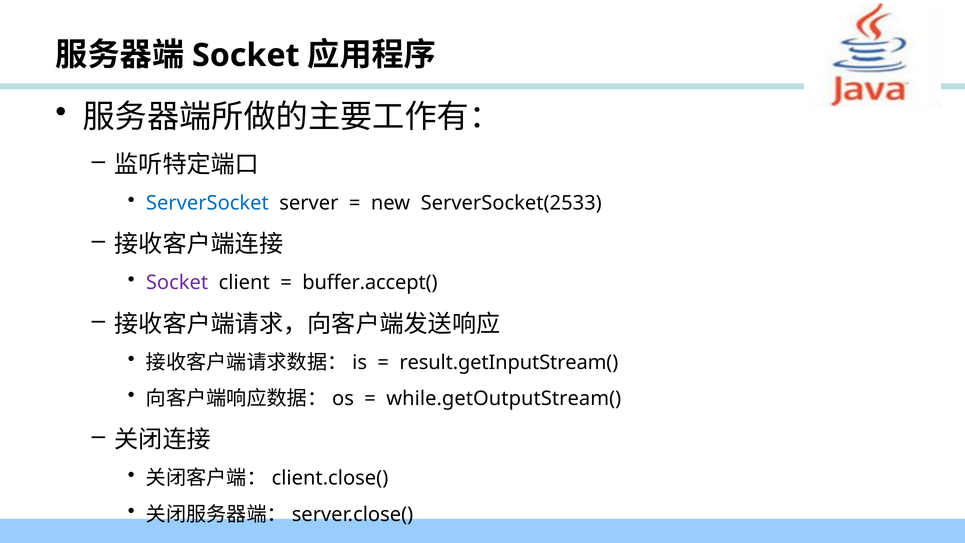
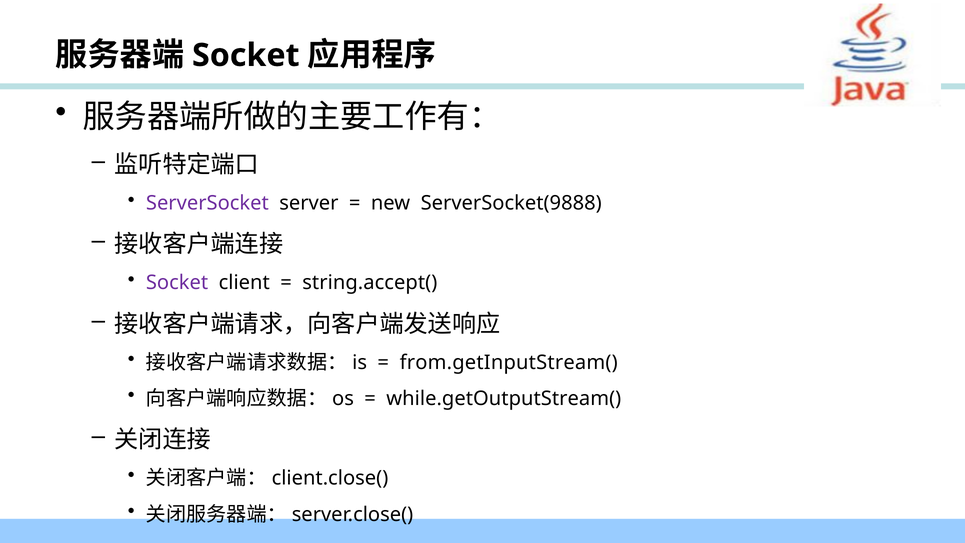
ServerSocket colour: blue -> purple
ServerSocket(2533: ServerSocket(2533 -> ServerSocket(9888
buffer.accept(: buffer.accept( -> string.accept(
result.getInputStream(: result.getInputStream( -> from.getInputStream(
